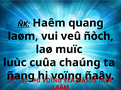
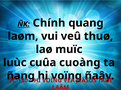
Haêm: Haêm -> Chính
ñòch: ñòch -> thuø
chaúng: chaúng -> cuoàng
